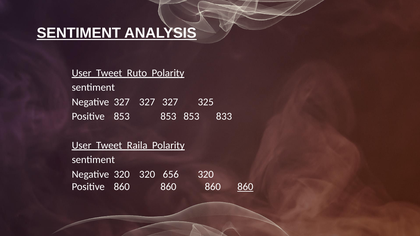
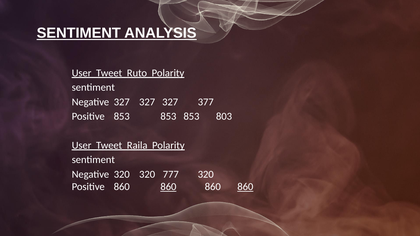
325: 325 -> 377
833: 833 -> 803
656: 656 -> 777
860 at (168, 187) underline: none -> present
